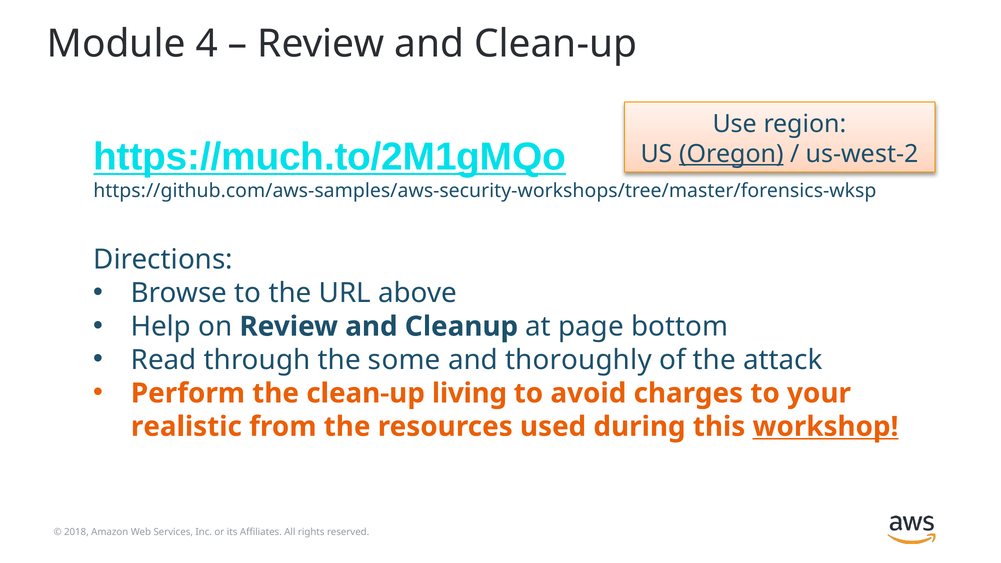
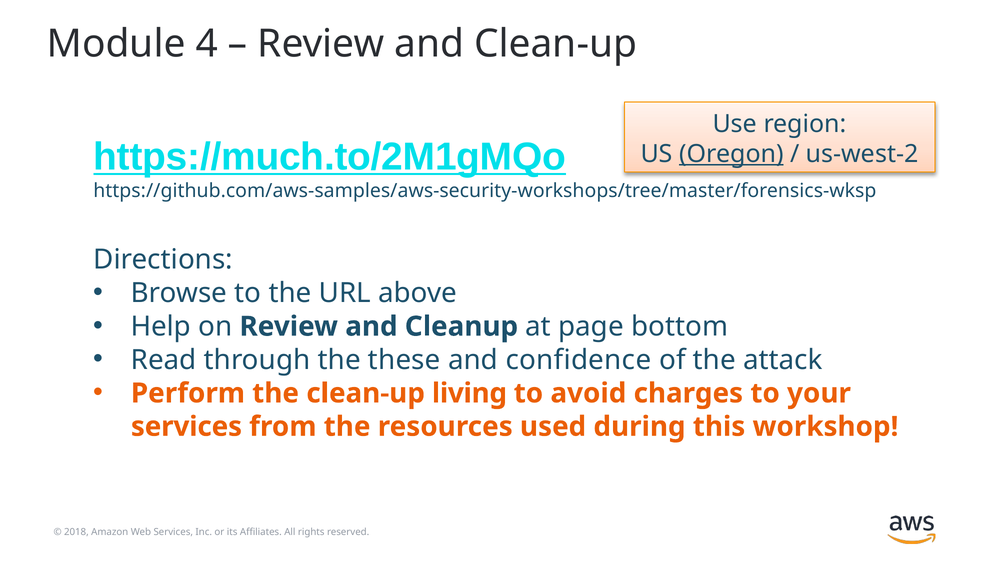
some: some -> these
thoroughly: thoroughly -> confidence
realistic at (186, 427): realistic -> services
workshop underline: present -> none
